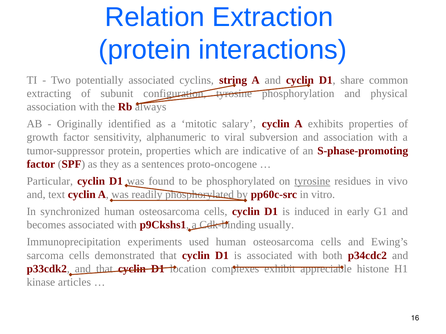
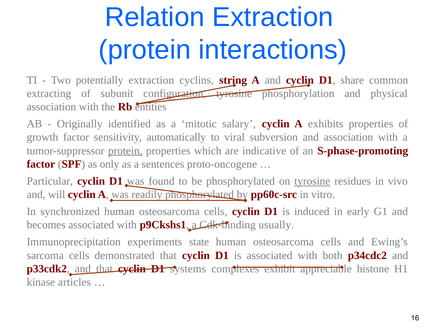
potentially associated: associated -> extraction
always: always -> entities
alphanumeric: alphanumeric -> automatically
protein at (125, 151) underline: none -> present
they: they -> only
text: text -> will
used: used -> state
location: location -> systems
